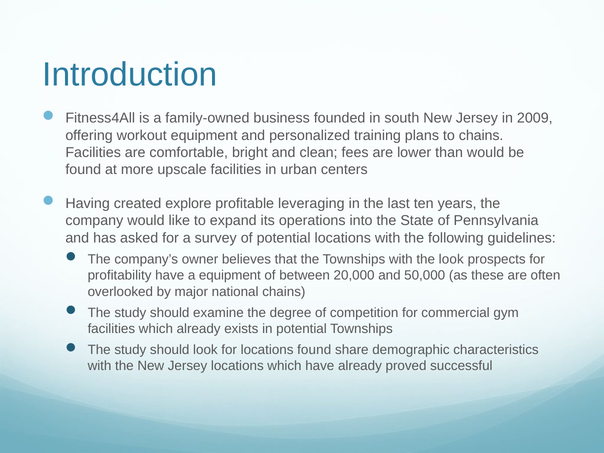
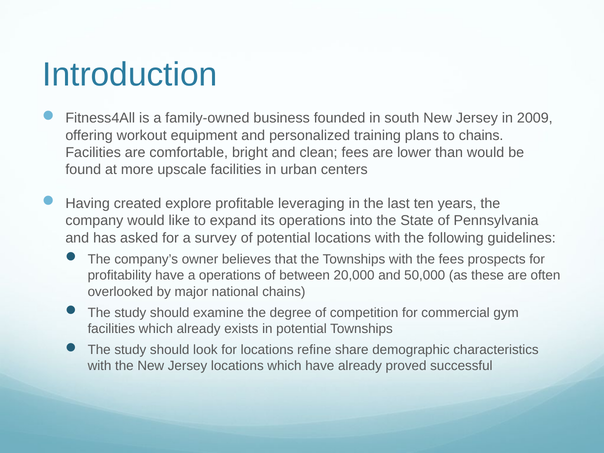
the look: look -> fees
a equipment: equipment -> operations
locations found: found -> refine
